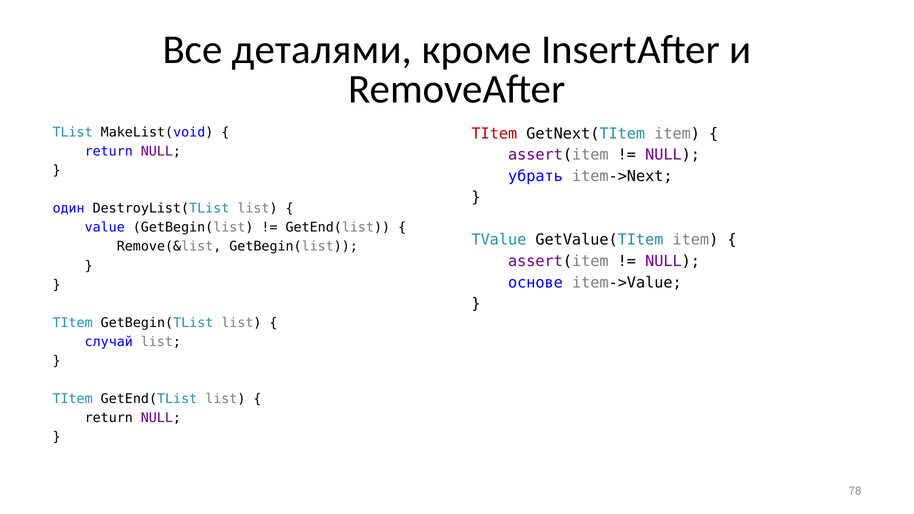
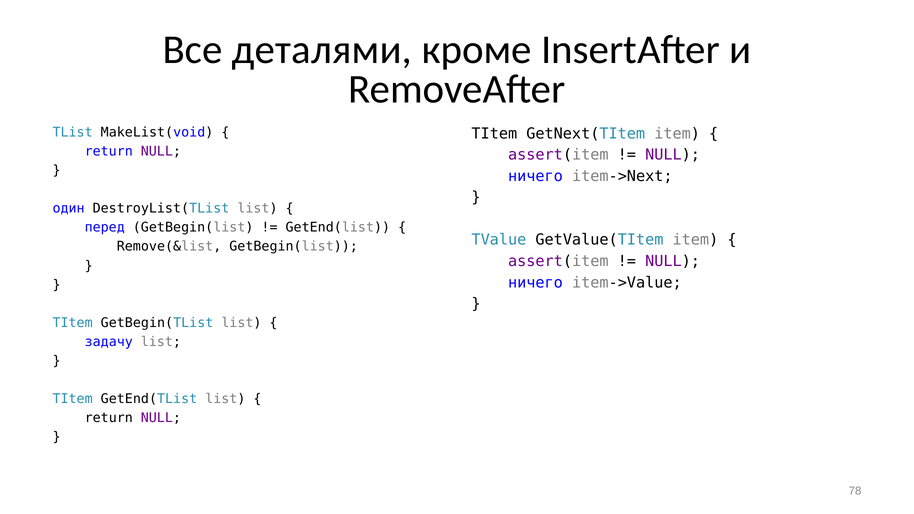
TItem at (494, 134) colour: red -> black
убрать at (535, 176): убрать -> ничего
value at (105, 228): value -> перед
основе at (535, 283): основе -> ничего
случай: случай -> задачу
